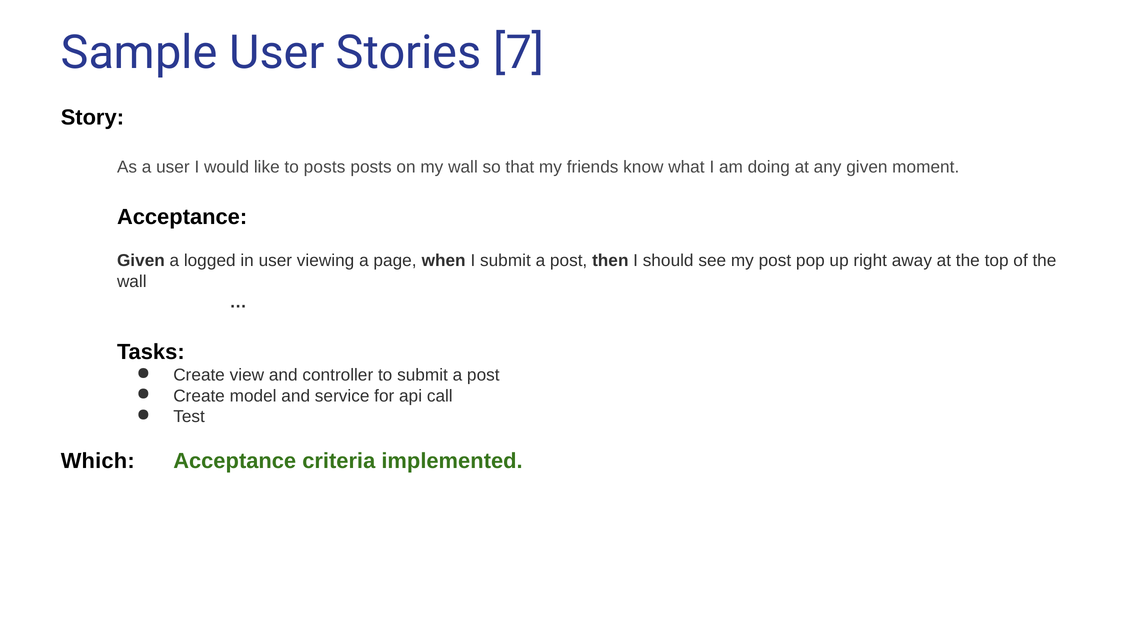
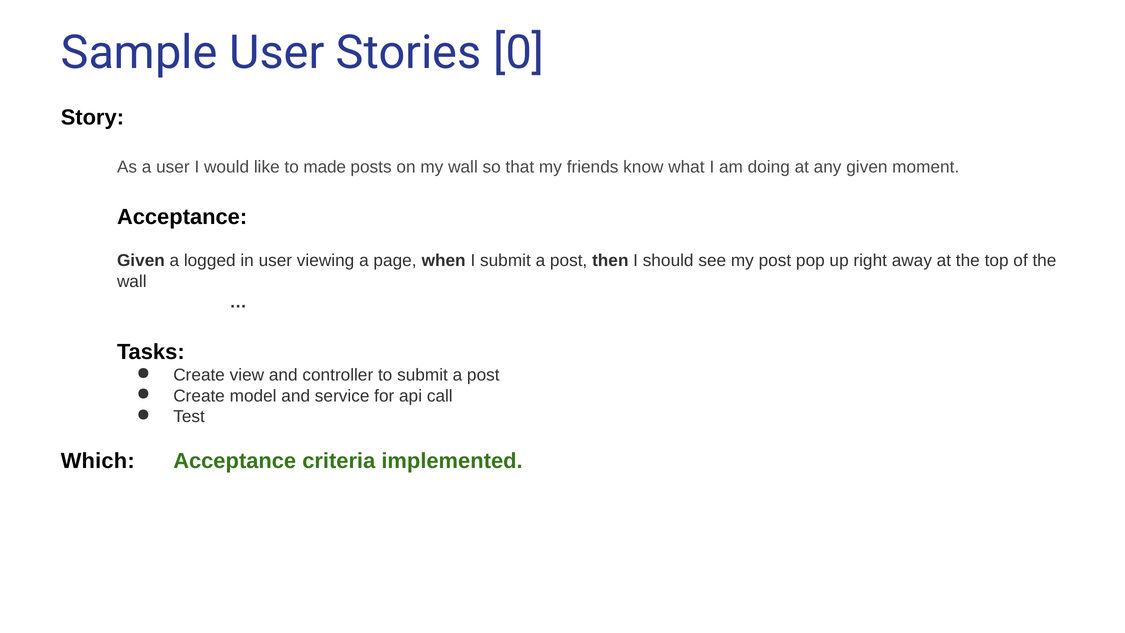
7: 7 -> 0
to posts: posts -> made
